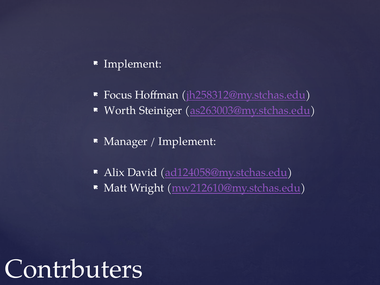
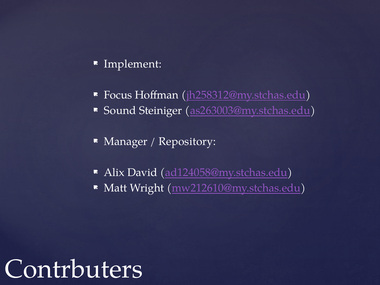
Worth: Worth -> Sound
Implement at (187, 142): Implement -> Repository
